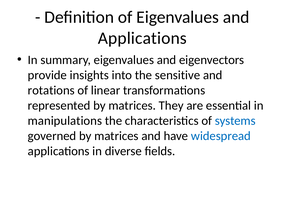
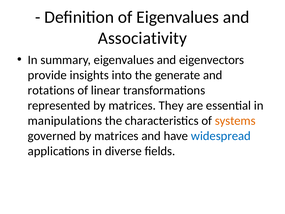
Applications at (142, 38): Applications -> Associativity
sensitive: sensitive -> generate
systems colour: blue -> orange
